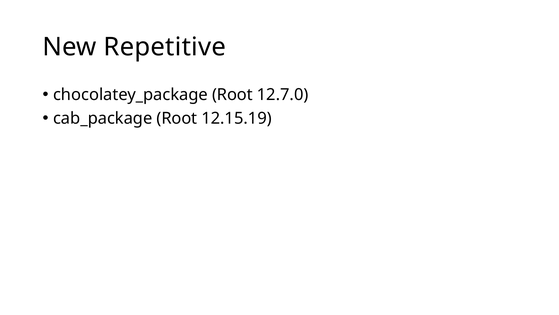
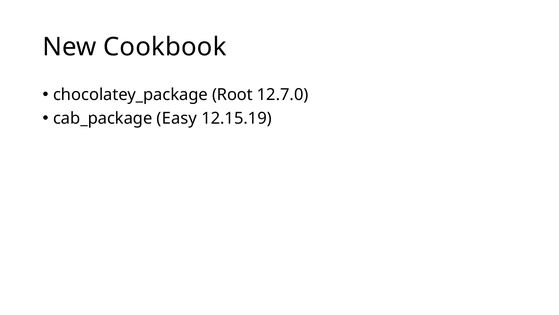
Repetitive: Repetitive -> Cookbook
cab_package Root: Root -> Easy
